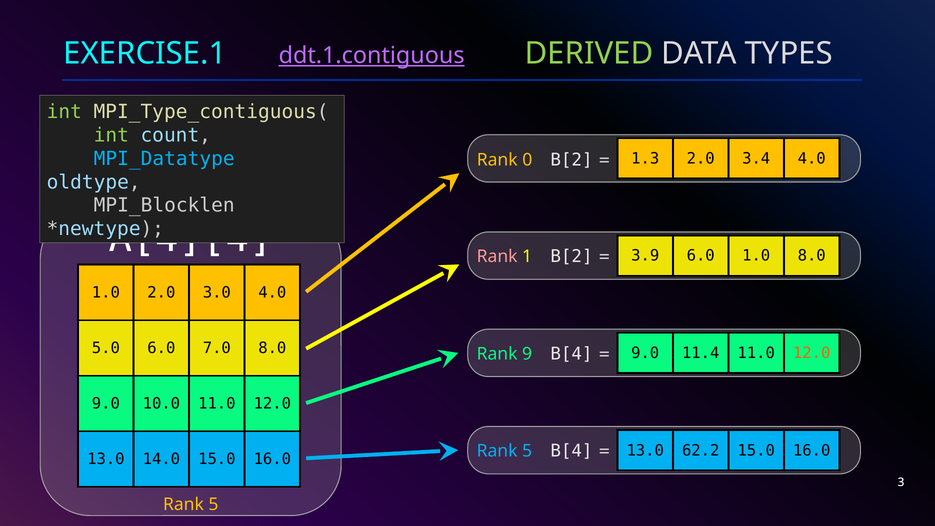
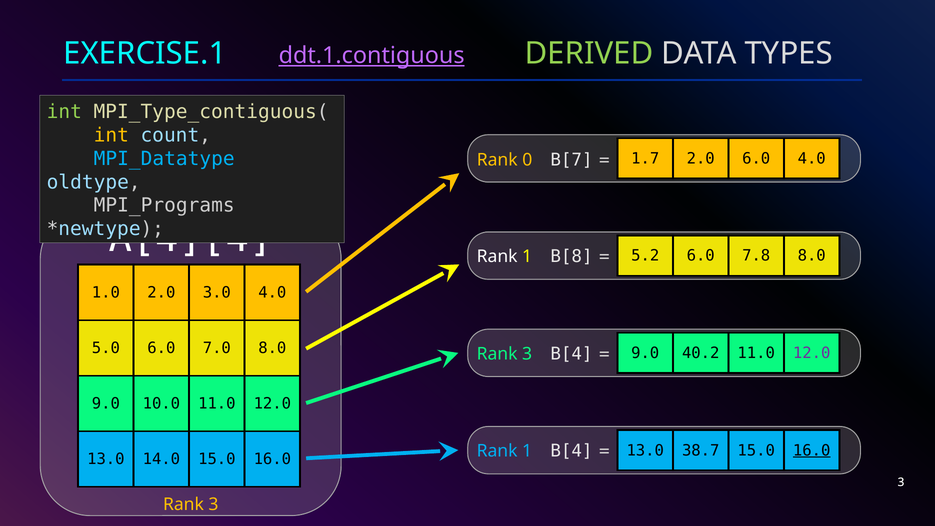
int at (111, 135) colour: light green -> yellow
1.3: 1.3 -> 1.7
2.0 3.4: 3.4 -> 6.0
0 B[2: B[2 -> B[7
MPI_Blocklen: MPI_Blocklen -> MPI_Programs
3.9: 3.9 -> 5.2
6.0 1.0: 1.0 -> 7.8
Rank at (497, 257) colour: pink -> white
1 B[2: B[2 -> B[8
11.4: 11.4 -> 40.2
12.0 at (812, 353) colour: orange -> purple
9 at (527, 354): 9 -> 3
62.2: 62.2 -> 38.7
16.0 at (812, 450) underline: none -> present
5 at (527, 451): 5 -> 1
5 at (214, 505): 5 -> 3
